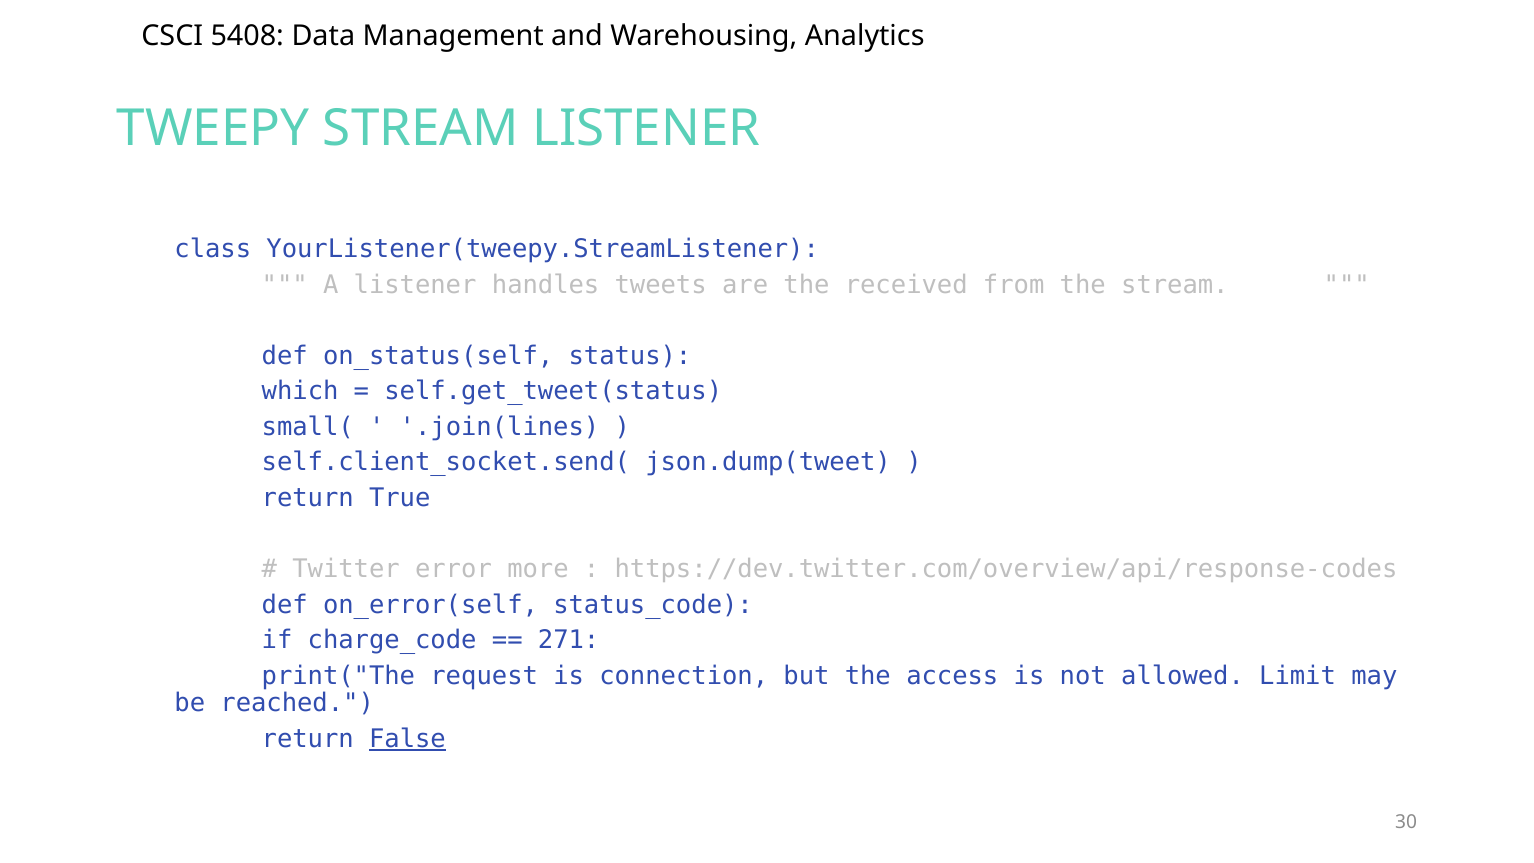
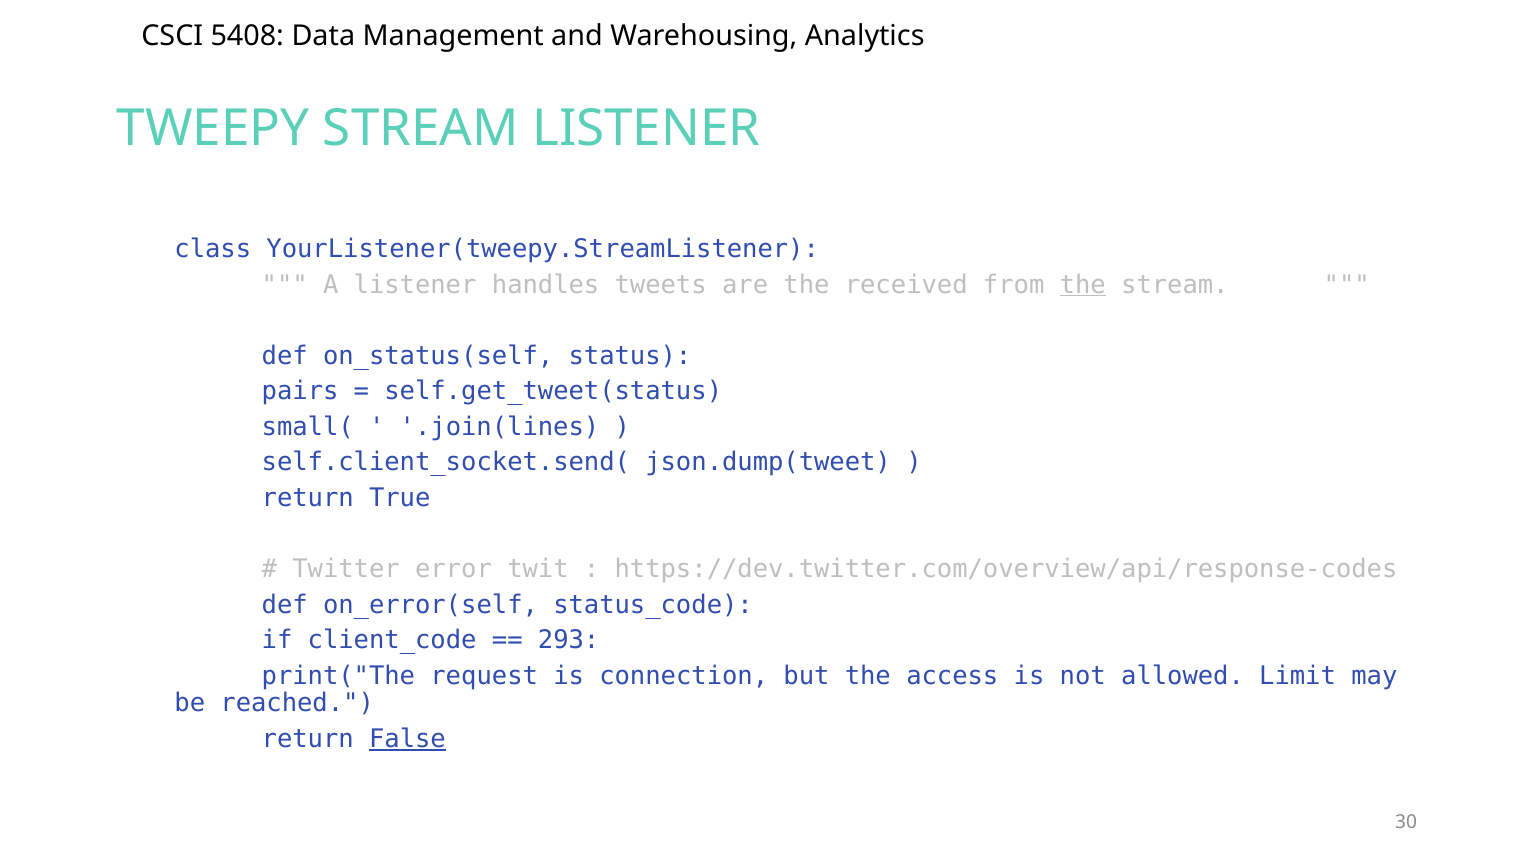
the at (1083, 285) underline: none -> present
which: which -> pairs
more: more -> twit
charge_code: charge_code -> client_code
271: 271 -> 293
